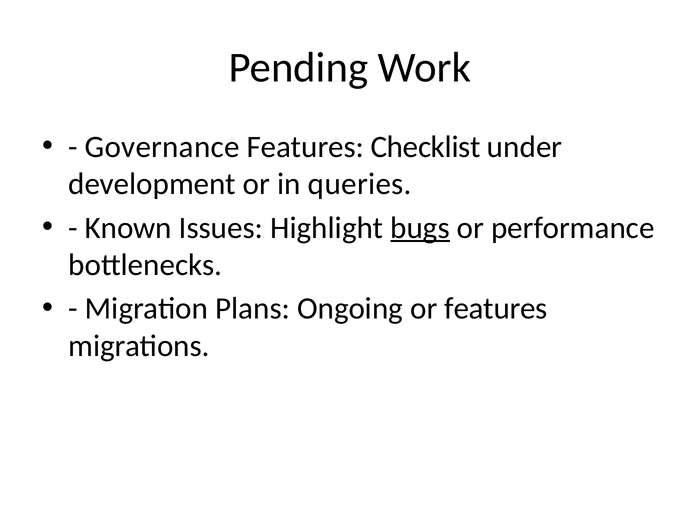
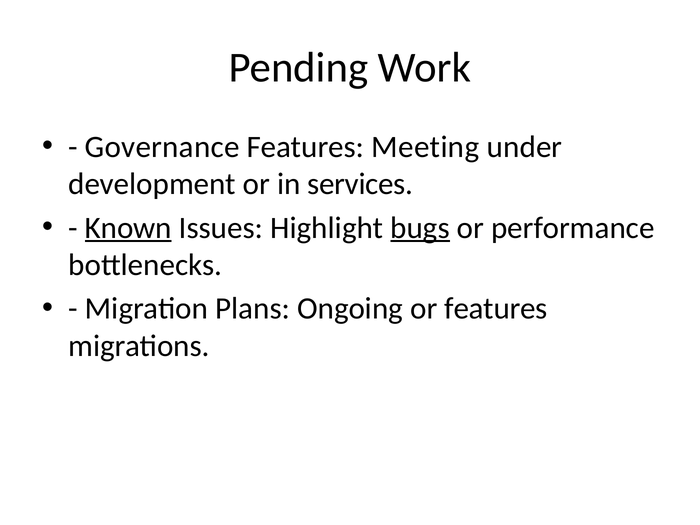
Checklist: Checklist -> Meeting
queries: queries -> services
Known underline: none -> present
